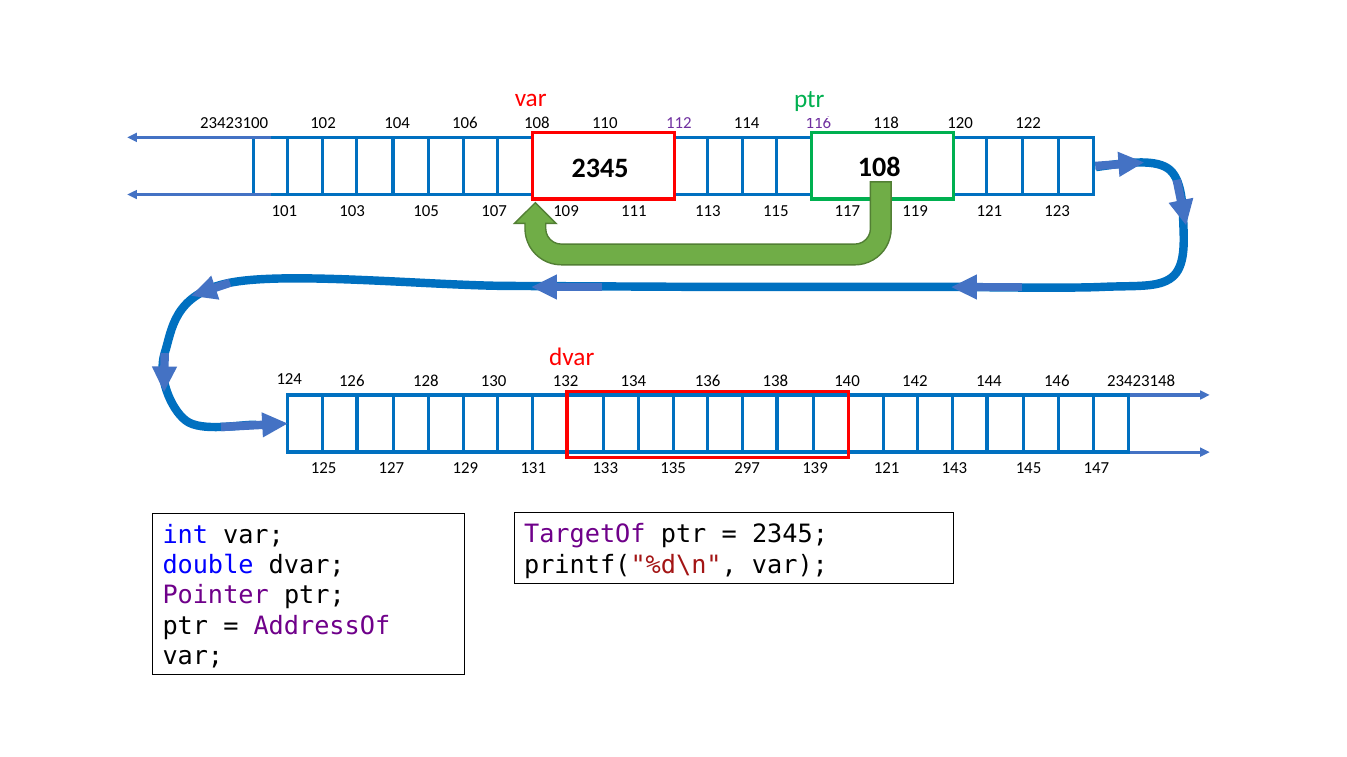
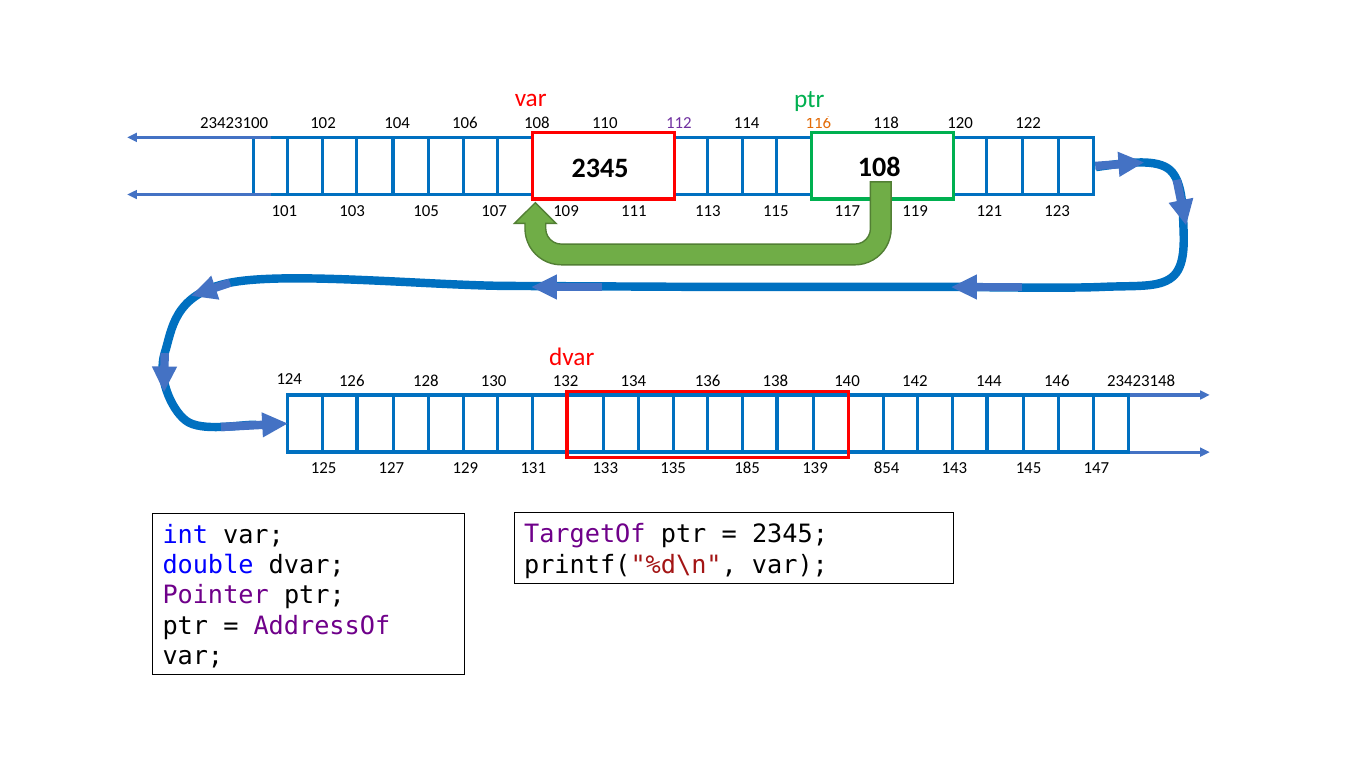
116 colour: purple -> orange
297: 297 -> 185
139 121: 121 -> 854
